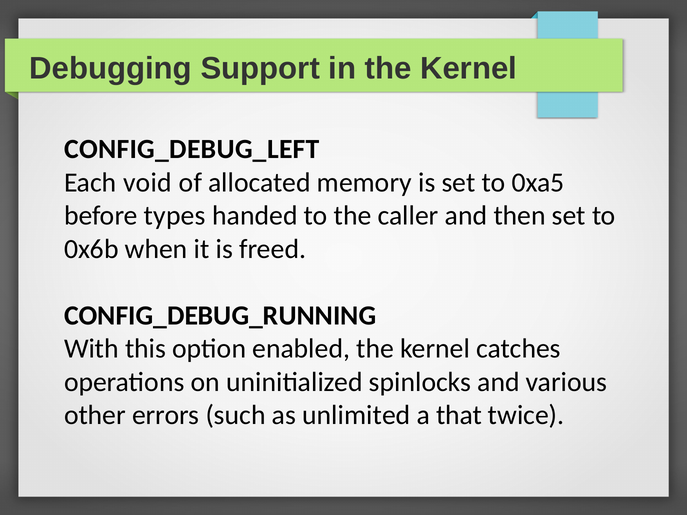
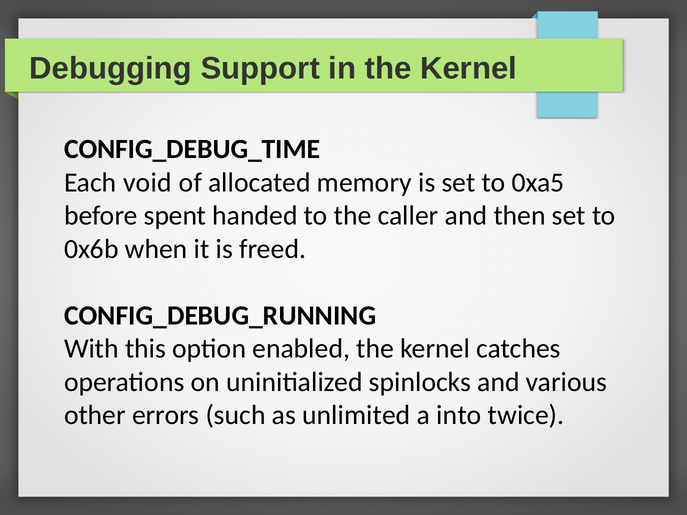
CONFIG_DEBUG_LEFT: CONFIG_DEBUG_LEFT -> CONFIG_DEBUG_TIME
types: types -> spent
that: that -> into
